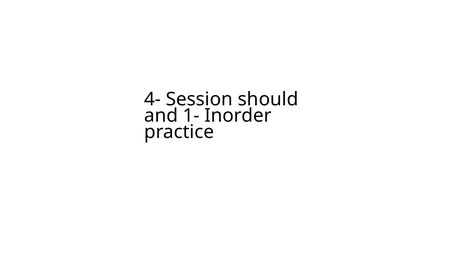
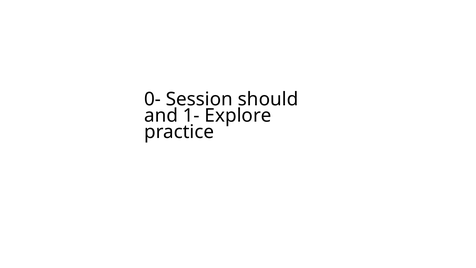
4-: 4- -> 0-
Inorder: Inorder -> Explore
